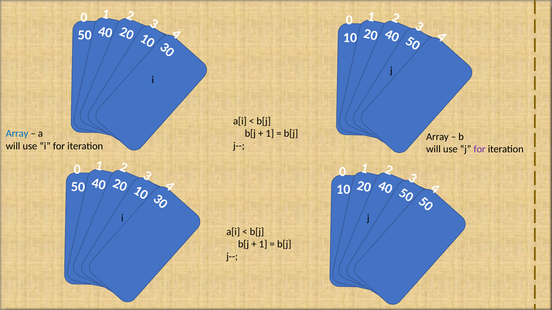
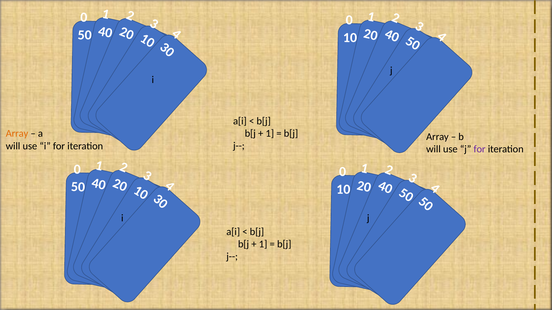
Array at (17, 134) colour: blue -> orange
